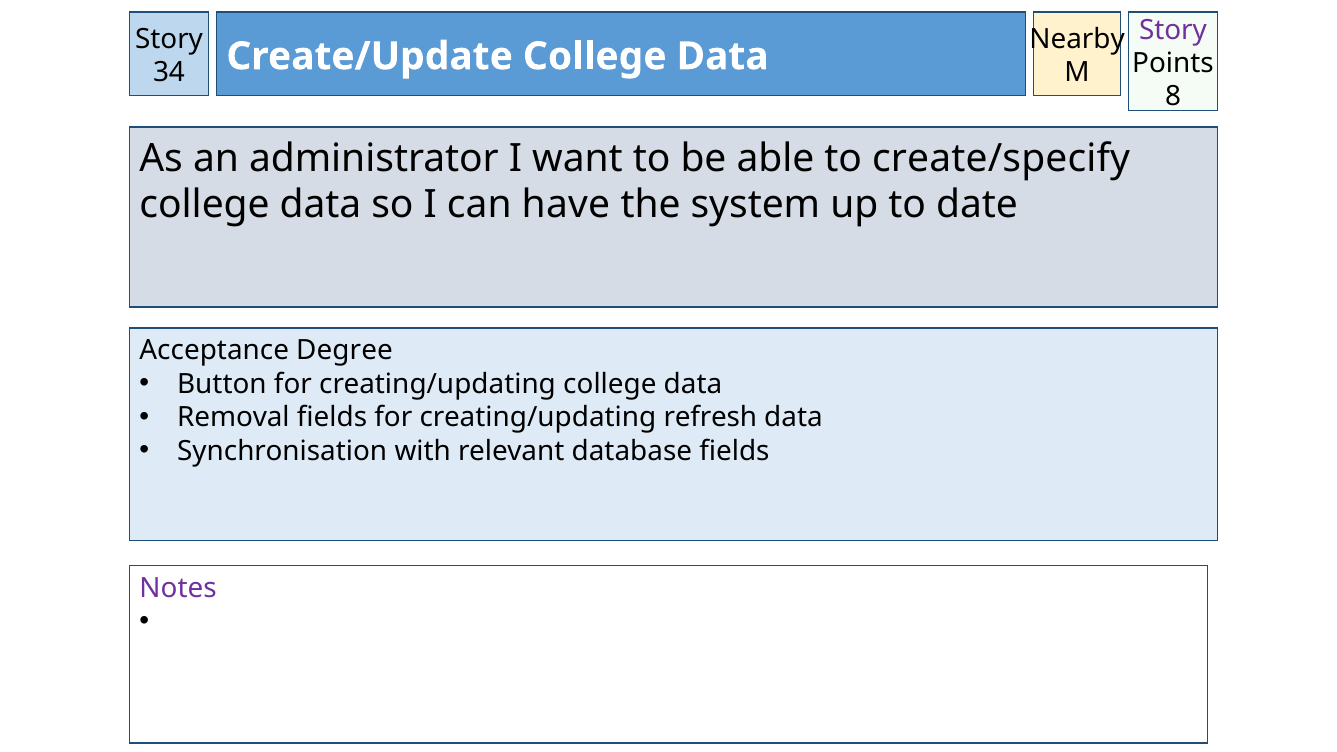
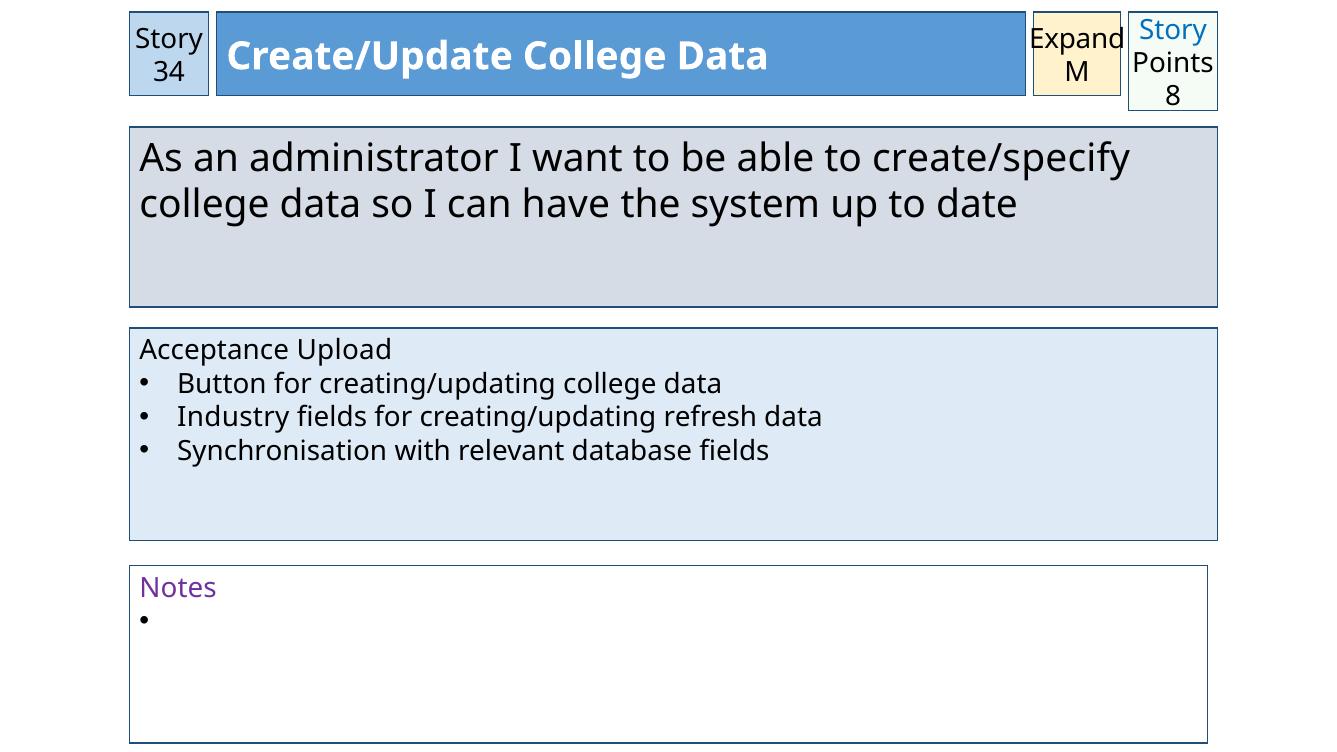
Story at (1173, 30) colour: purple -> blue
Nearby: Nearby -> Expand
Degree: Degree -> Upload
Removal: Removal -> Industry
